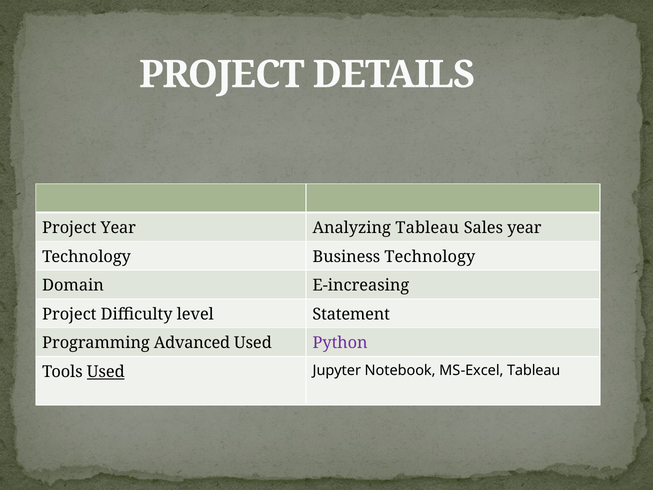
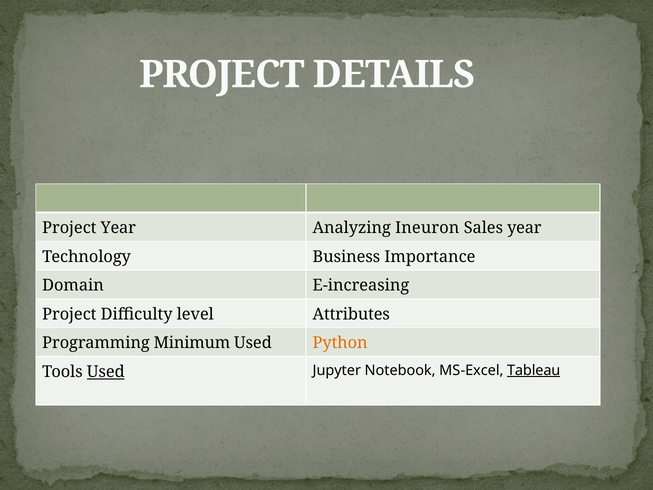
Analyzing Tableau: Tableau -> Ineuron
Business Technology: Technology -> Importance
Statement: Statement -> Attributes
Advanced: Advanced -> Minimum
Python colour: purple -> orange
Tableau at (534, 370) underline: none -> present
